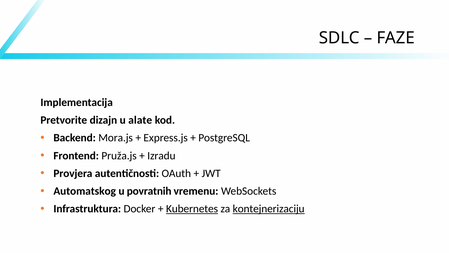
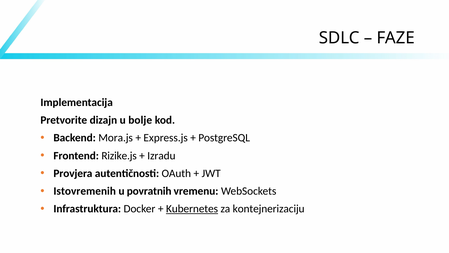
alate: alate -> bolje
Pruža.js: Pruža.js -> Rizike.js
Automatskog: Automatskog -> Istovremenih
kontejnerizaciju underline: present -> none
